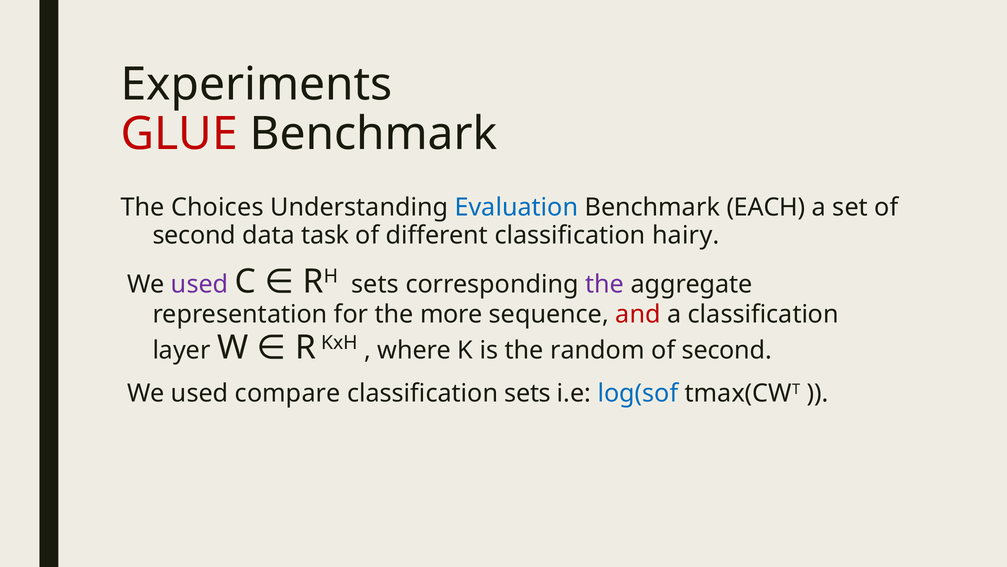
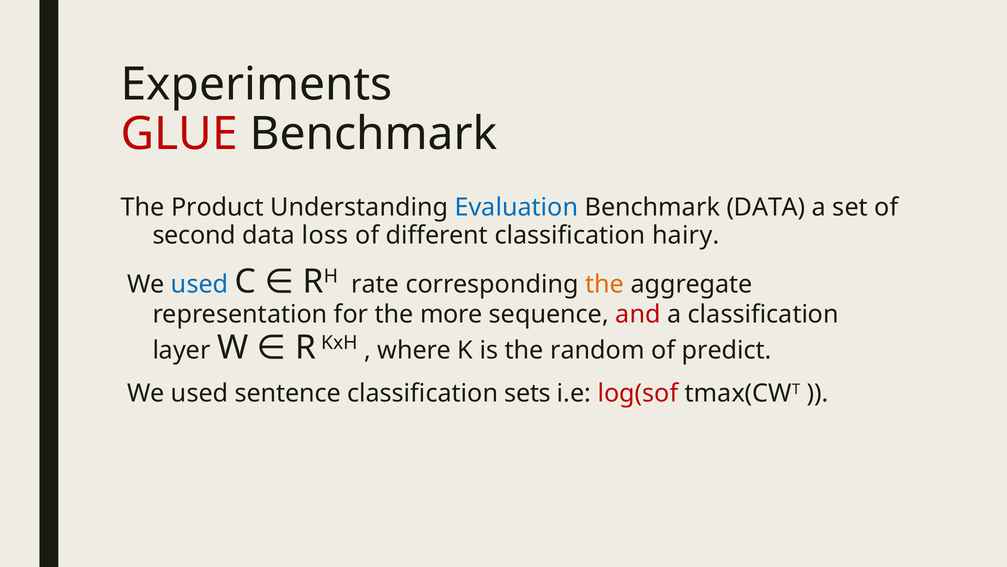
Choices: Choices -> Product
Benchmark EACH: EACH -> DATA
task: task -> loss
sets at (375, 284): sets -> rate
the at (605, 284) colour: purple -> orange
used at (200, 284) colour: purple -> blue
second at (727, 350): second -> predict
compare: compare -> sentence
log(sof colour: blue -> red
